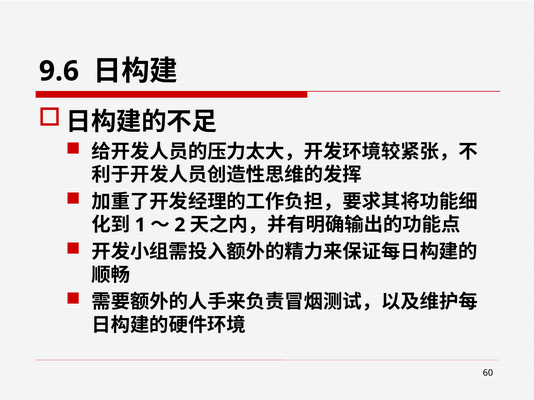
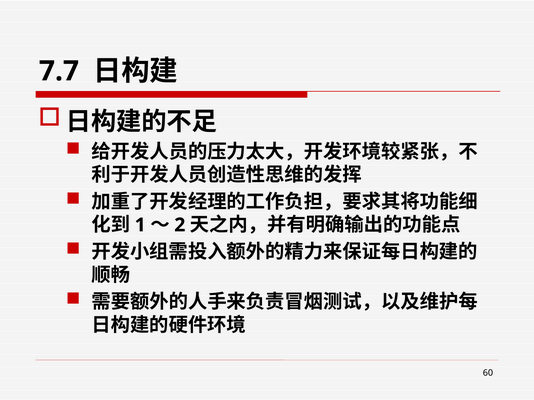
9.6: 9.6 -> 7.7
